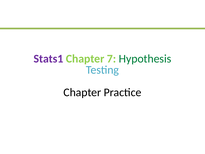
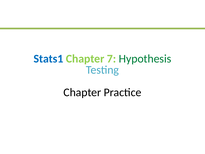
Stats1 colour: purple -> blue
